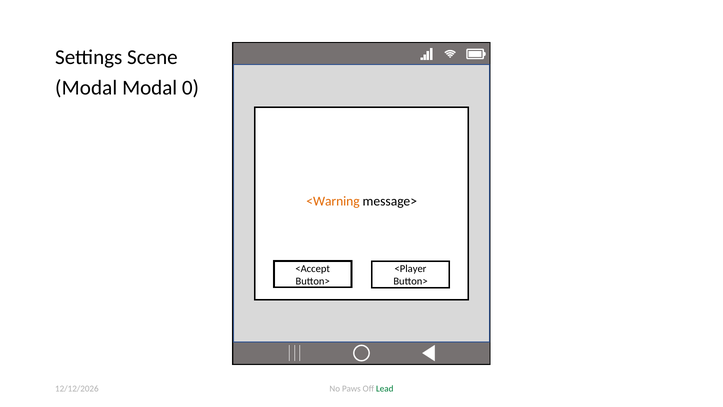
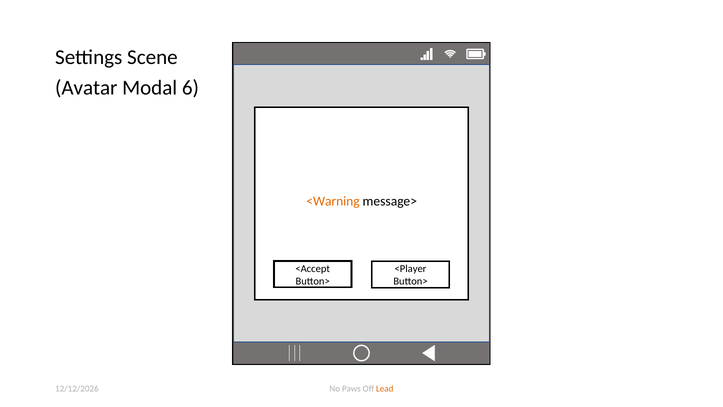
Modal at (86, 88): Modal -> Avatar
0: 0 -> 6
Lead colour: green -> orange
